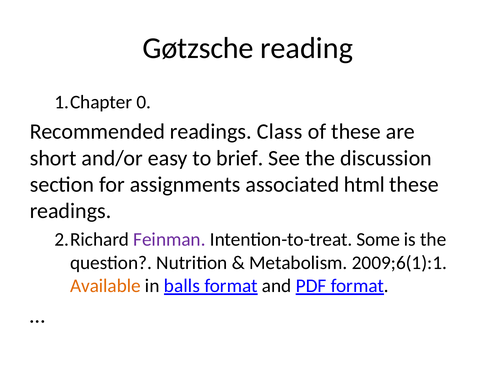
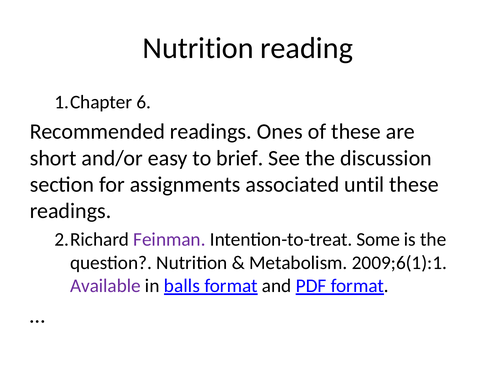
Gøtzsche at (198, 48): Gøtzsche -> Nutrition
0: 0 -> 6
Class: Class -> Ones
html: html -> until
Available colour: orange -> purple
